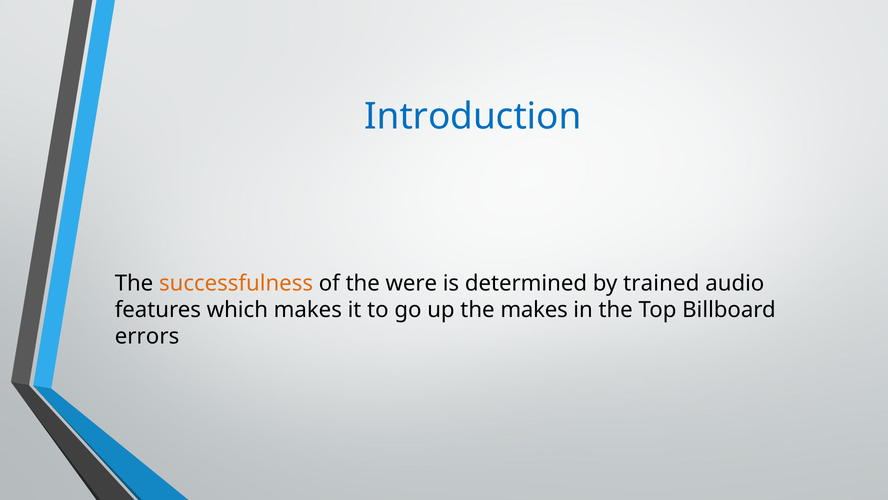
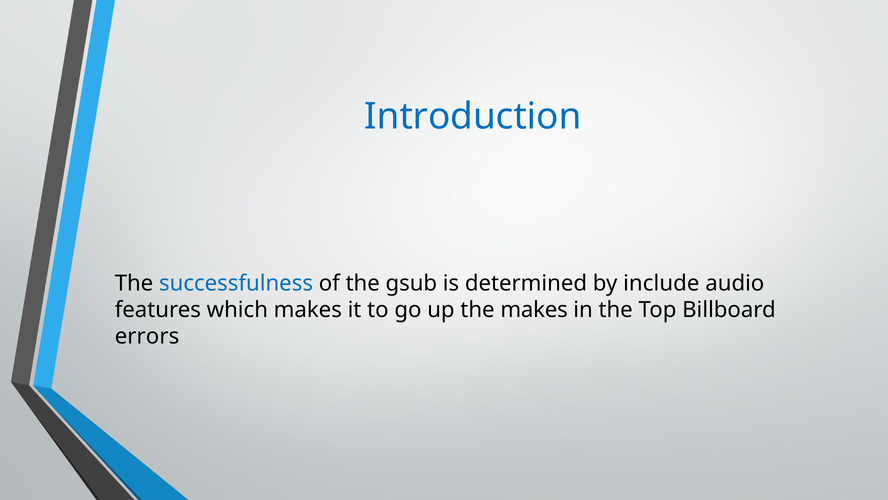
successfulness colour: orange -> blue
were: were -> gsub
trained: trained -> include
